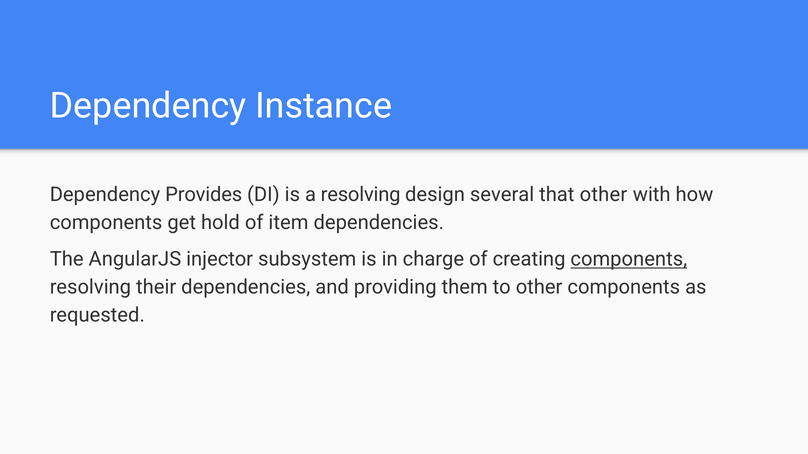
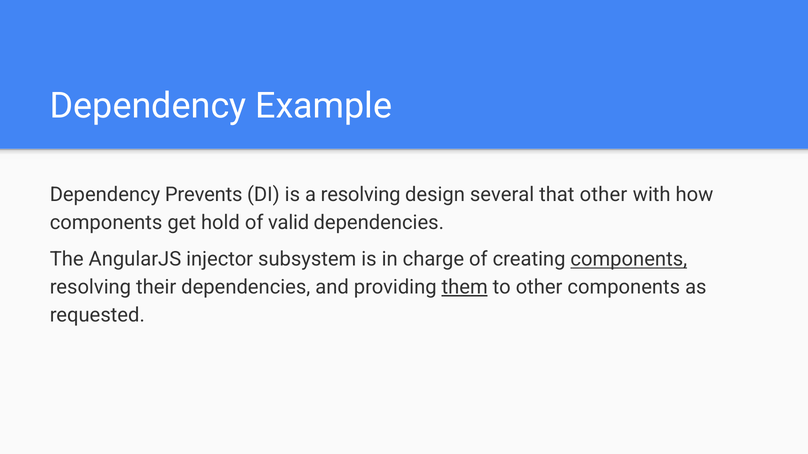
Instance: Instance -> Example
Provides: Provides -> Prevents
item: item -> valid
them underline: none -> present
